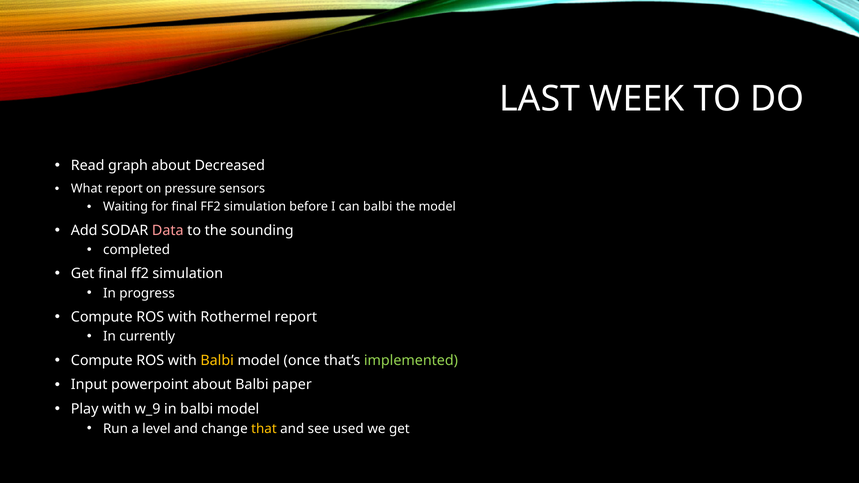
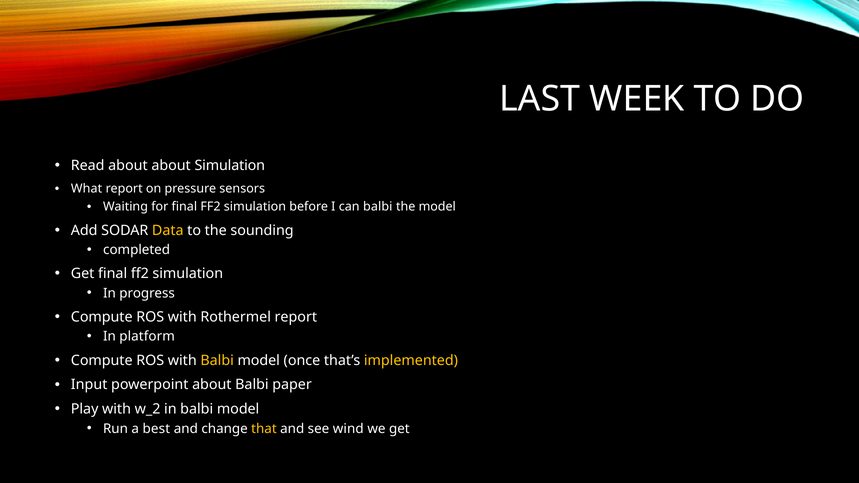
Read graph: graph -> about
about Decreased: Decreased -> Simulation
Data colour: pink -> yellow
currently: currently -> platform
implemented colour: light green -> yellow
w_9: w_9 -> w_2
level: level -> best
used: used -> wind
